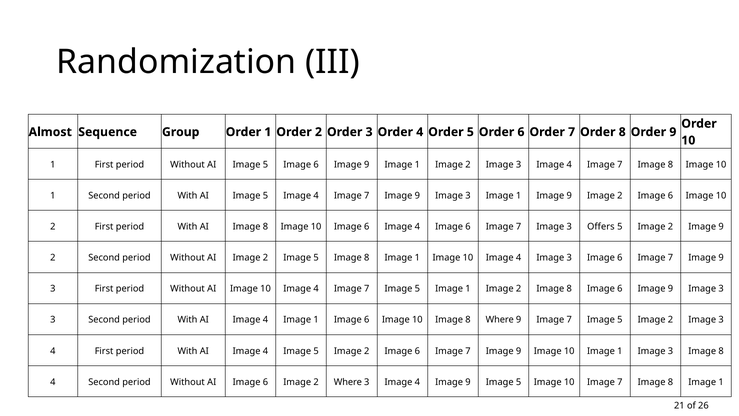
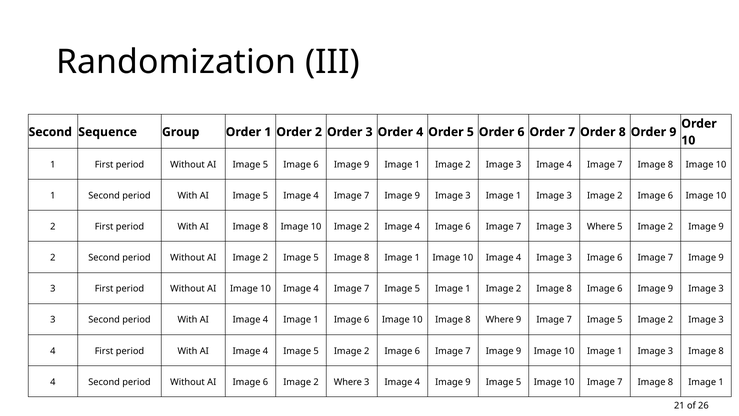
Almost at (50, 132): Almost -> Second
9 at (569, 195): 9 -> 3
10 Image 6: 6 -> 2
3 Offers: Offers -> Where
